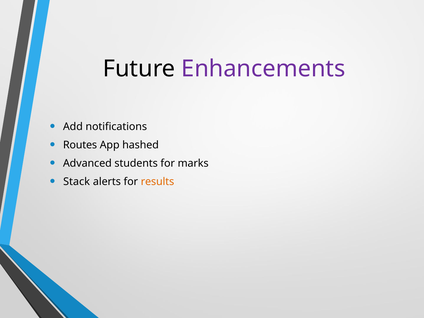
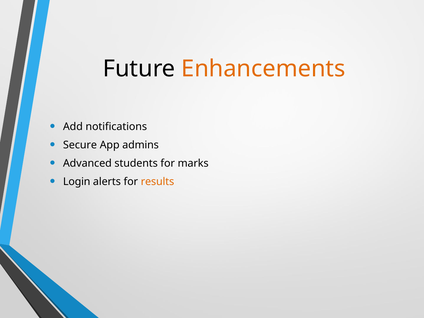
Enhancements colour: purple -> orange
Routes: Routes -> Secure
hashed: hashed -> admins
Stack: Stack -> Login
